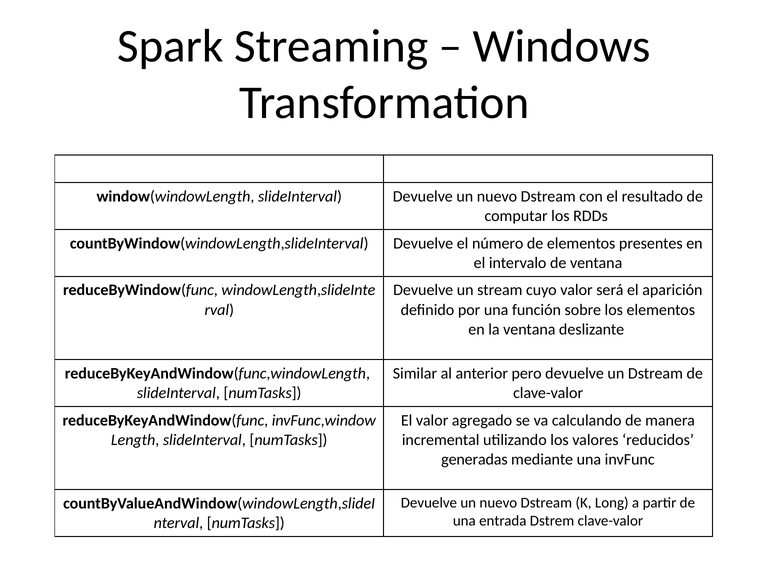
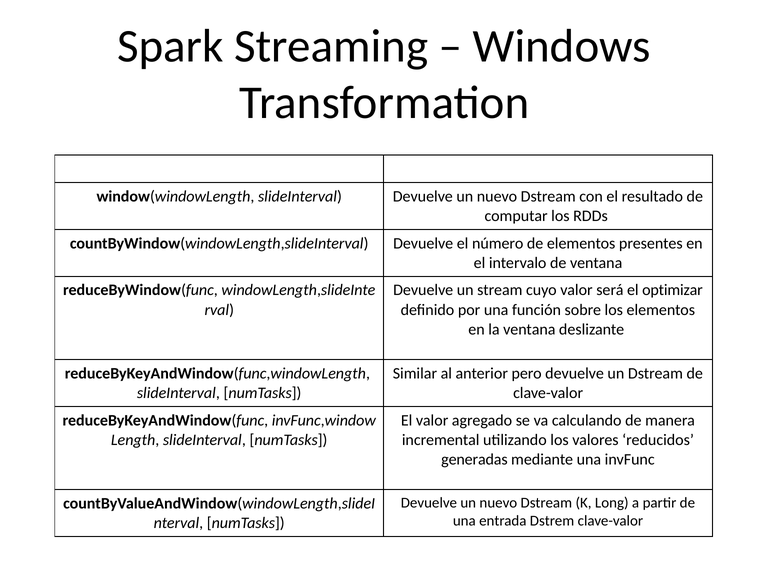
aparición: aparición -> optimizar
